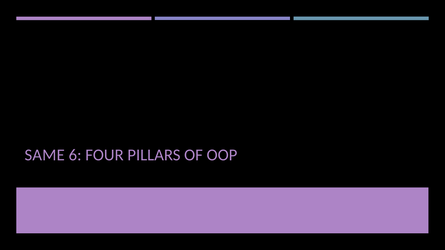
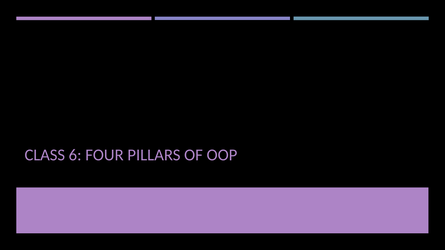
SAME: SAME -> CLASS
